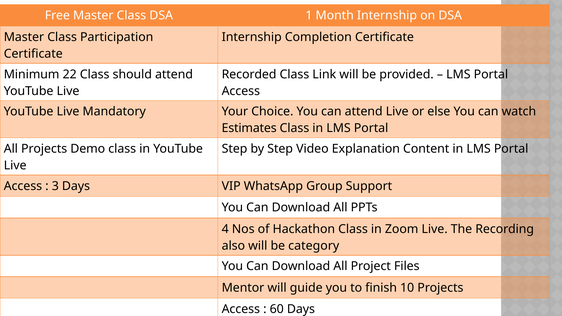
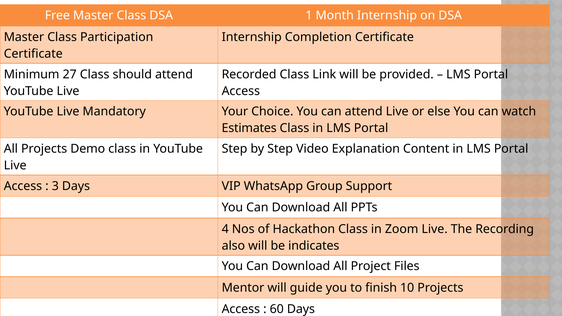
22: 22 -> 27
category: category -> indicates
